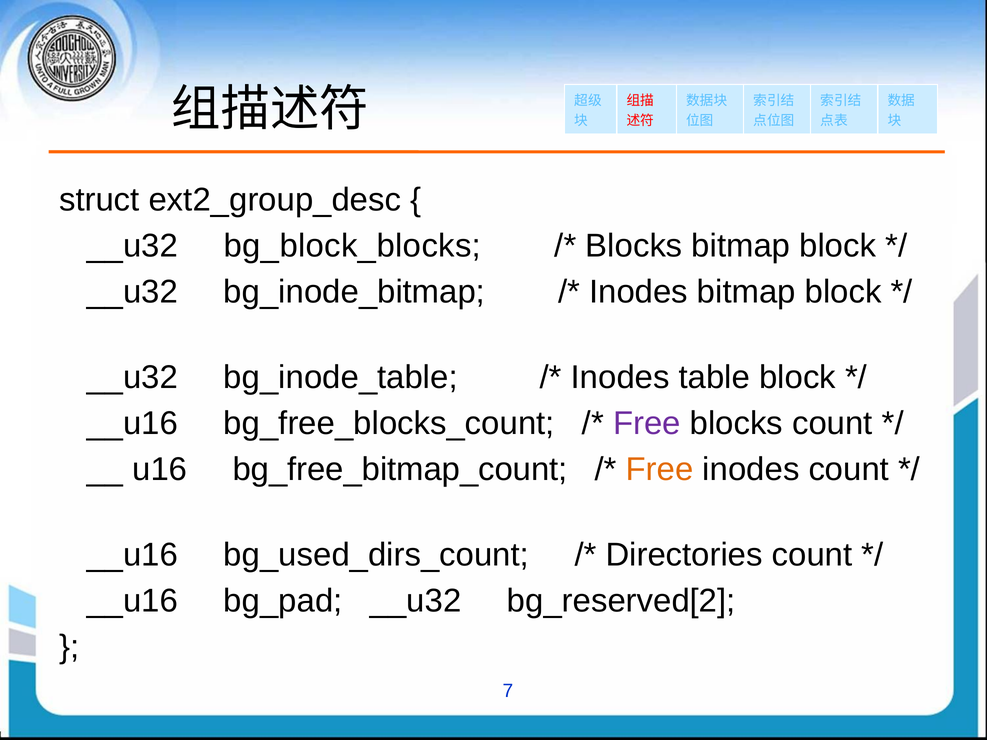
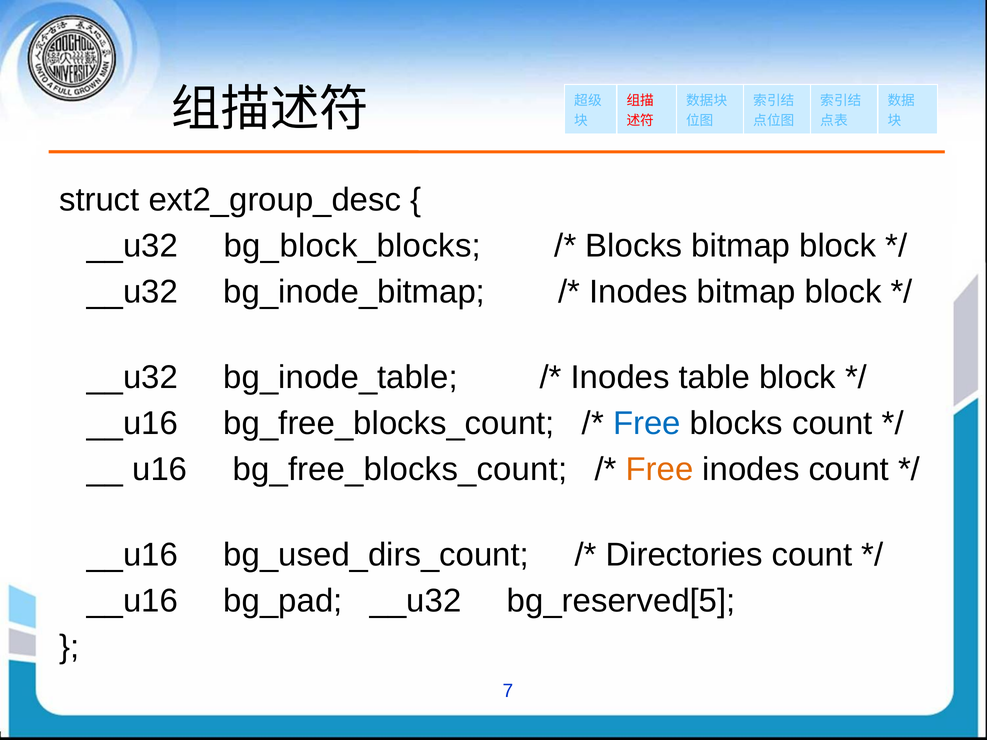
Free at (647, 423) colour: purple -> blue
u16 bg_free_bitmap_count: bg_free_bitmap_count -> bg_free_blocks_count
bg_reserved[2: bg_reserved[2 -> bg_reserved[5
